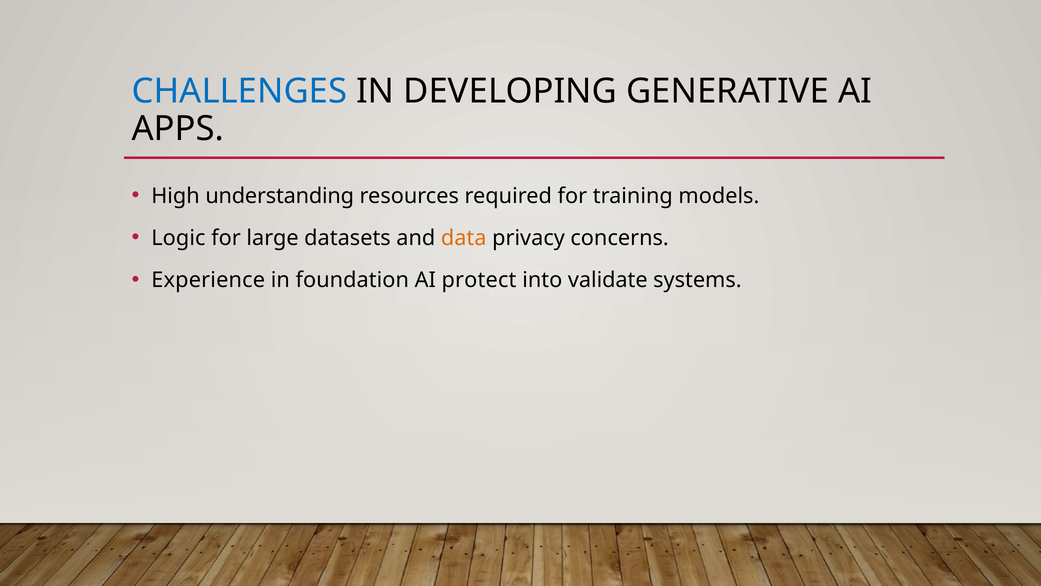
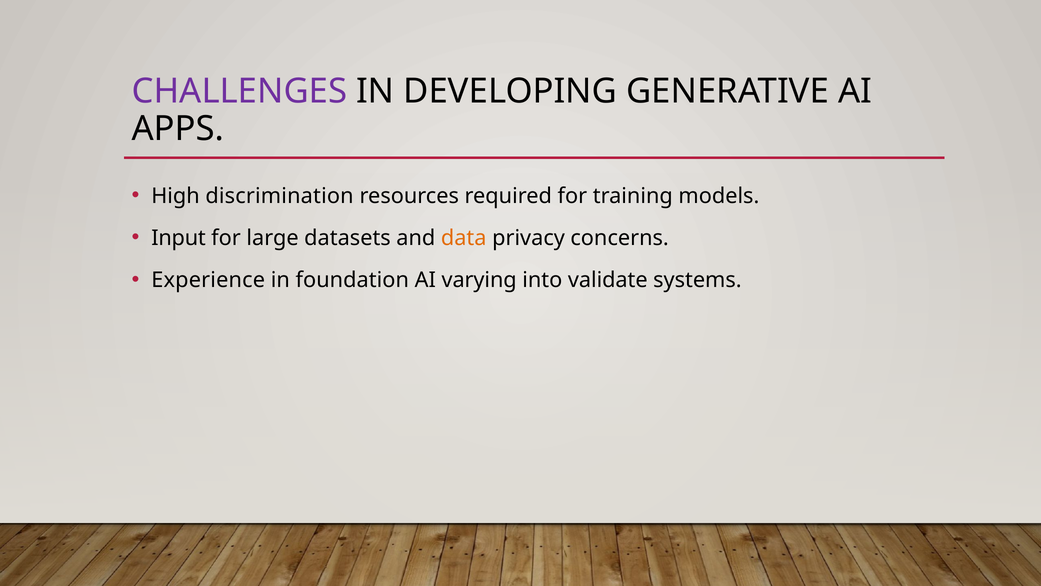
CHALLENGES colour: blue -> purple
understanding: understanding -> discrimination
Logic: Logic -> Input
protect: protect -> varying
